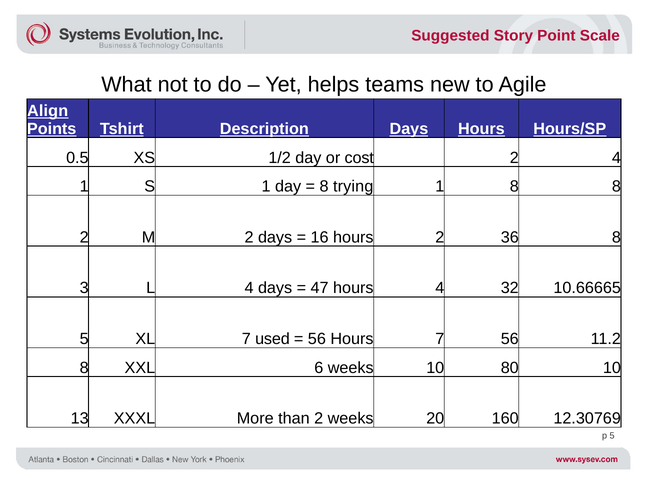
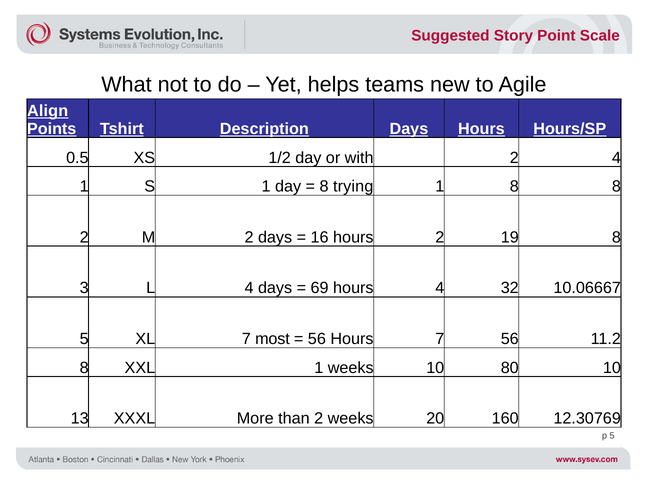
cost: cost -> with
36: 36 -> 19
47: 47 -> 69
10.66665: 10.66665 -> 10.06667
used: used -> most
XXL 6: 6 -> 1
